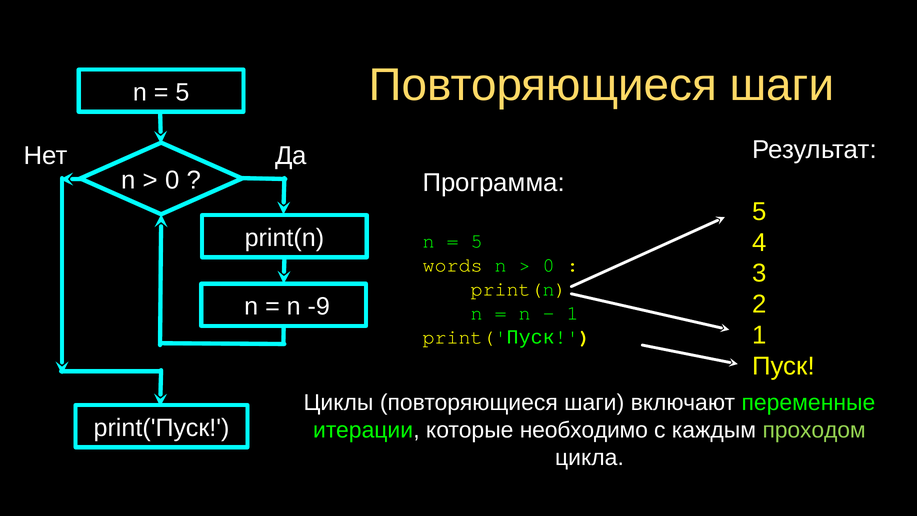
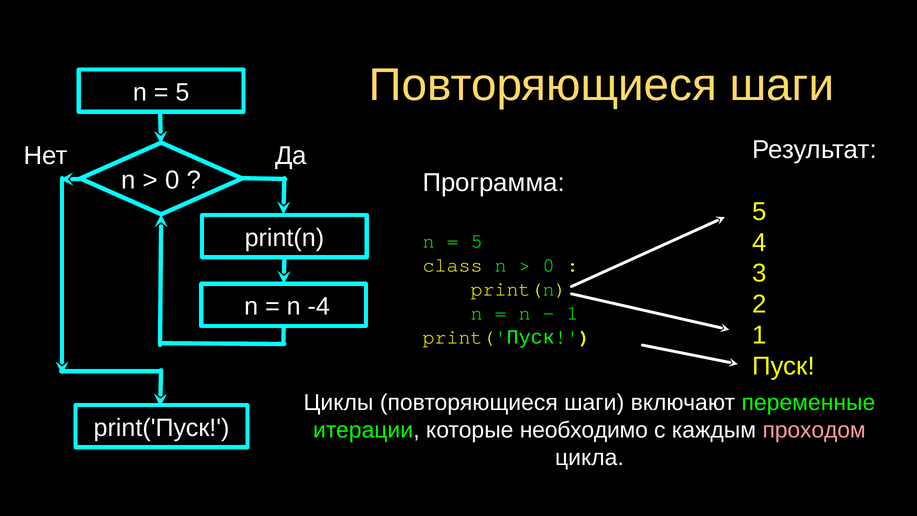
words: words -> class
-9: -9 -> -4
проходом colour: light green -> pink
